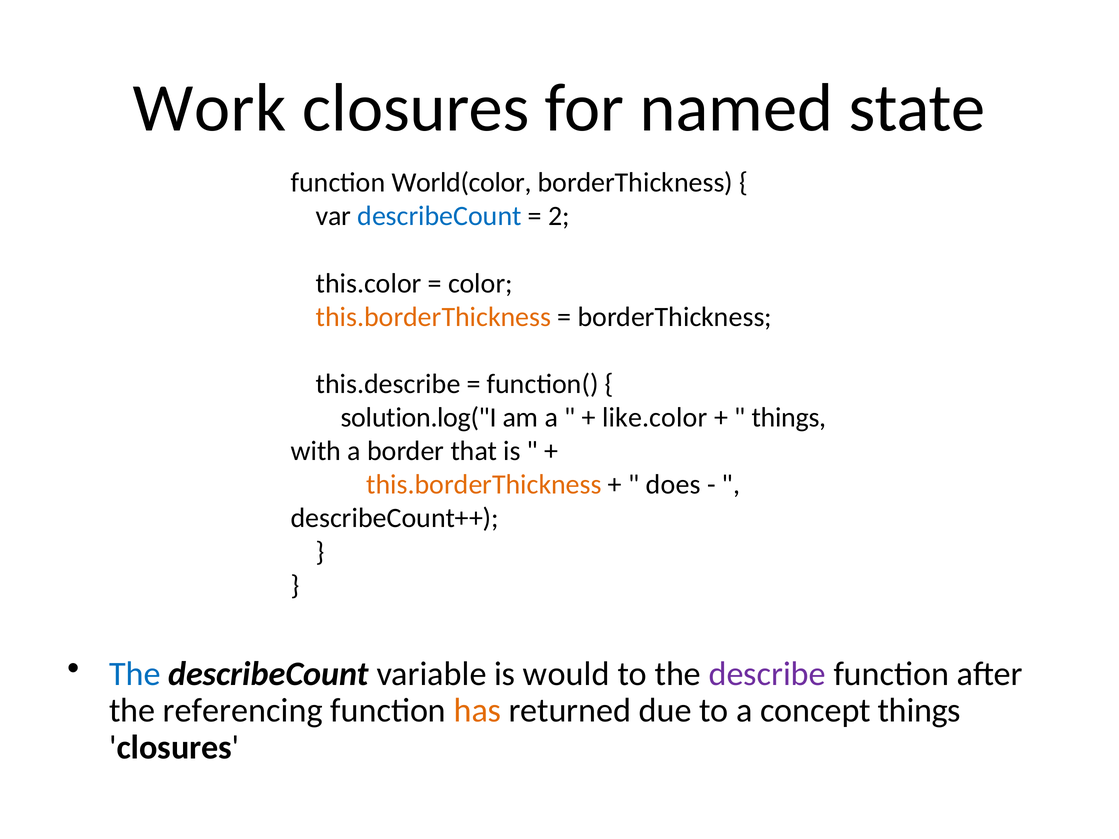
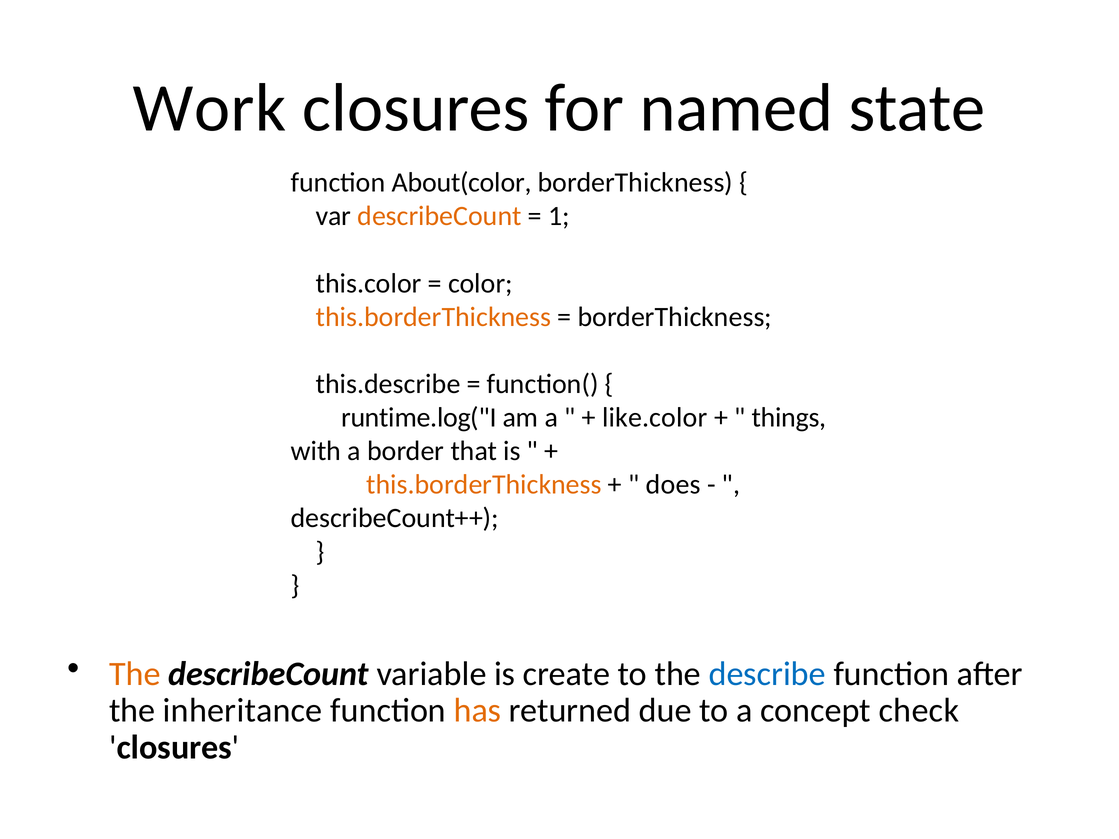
World(color: World(color -> About(color
describeCount at (439, 216) colour: blue -> orange
2: 2 -> 1
solution.log("I: solution.log("I -> runtime.log("I
The at (135, 674) colour: blue -> orange
would: would -> create
describe colour: purple -> blue
referencing: referencing -> inheritance
concept things: things -> check
